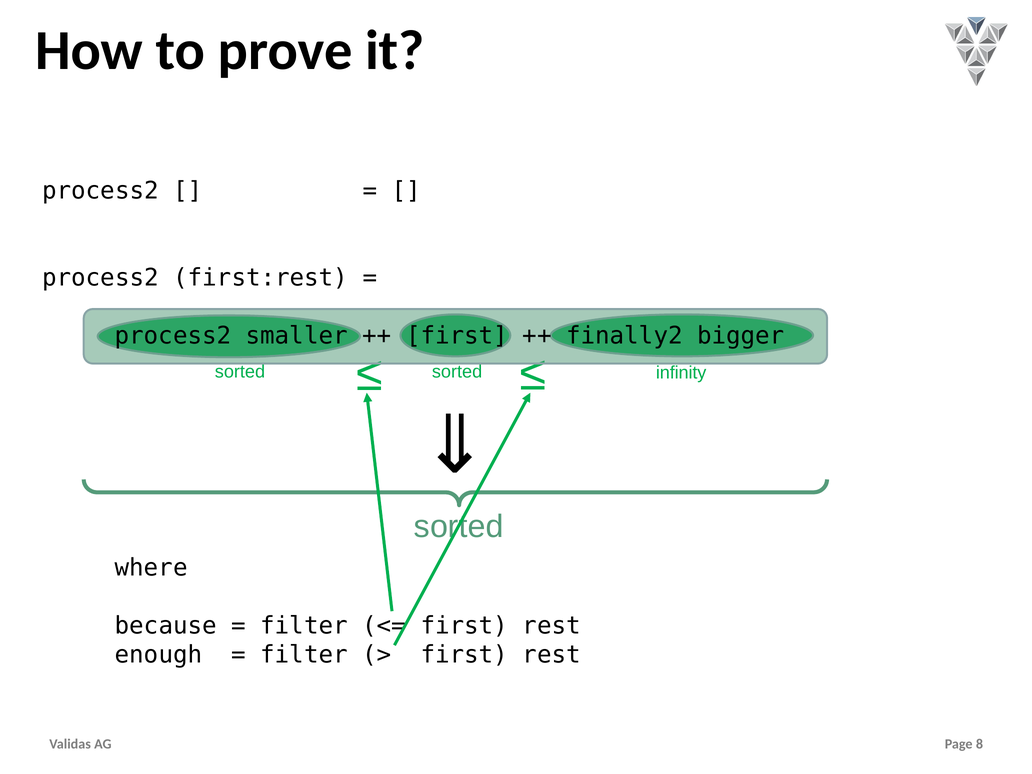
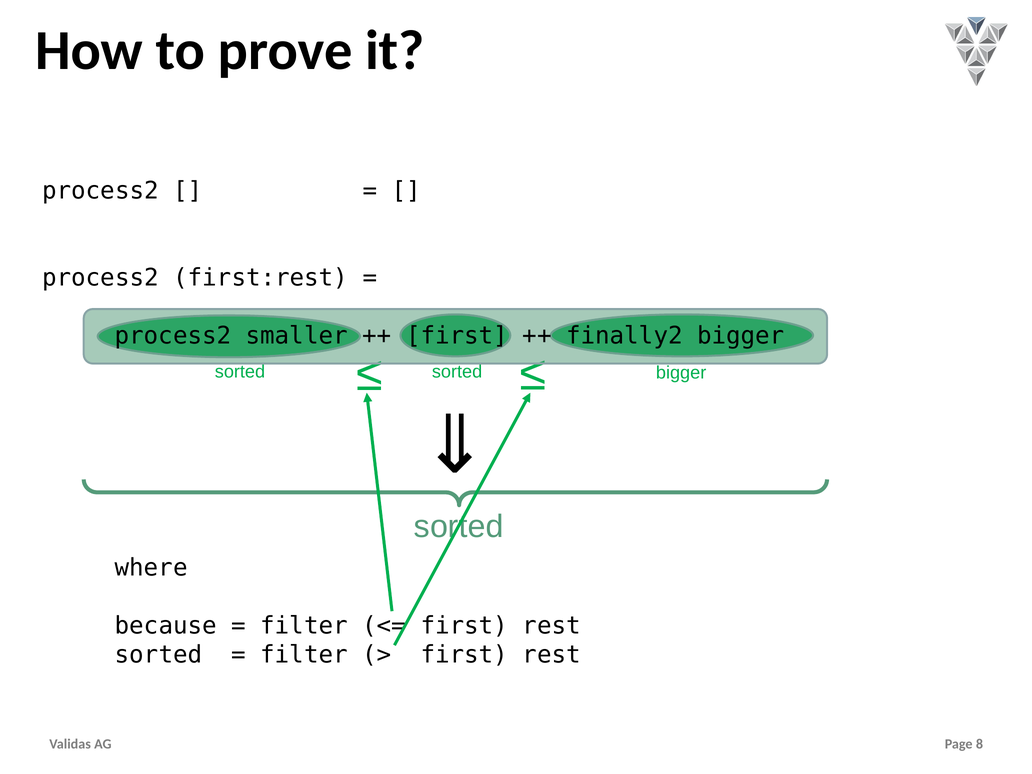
infinity at (681, 373): infinity -> bigger
enough at (159, 655): enough -> sorted
